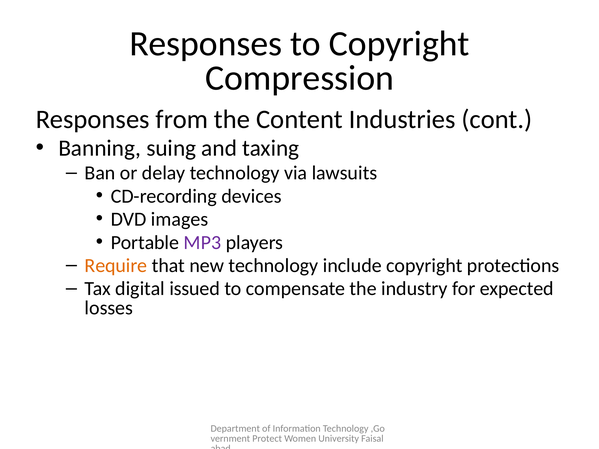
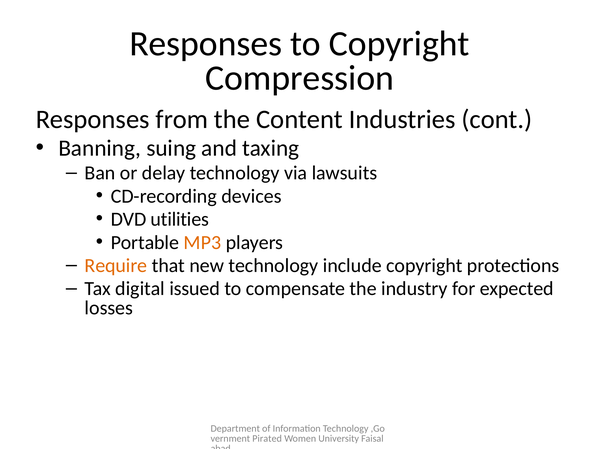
images: images -> utilities
MP3 colour: purple -> orange
Protect: Protect -> Pirated
